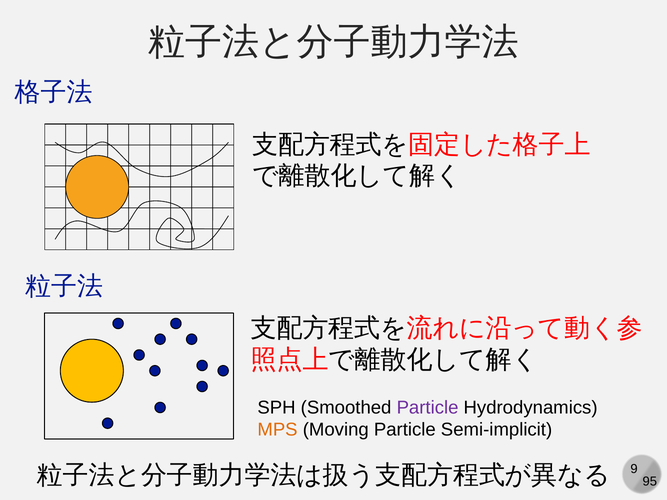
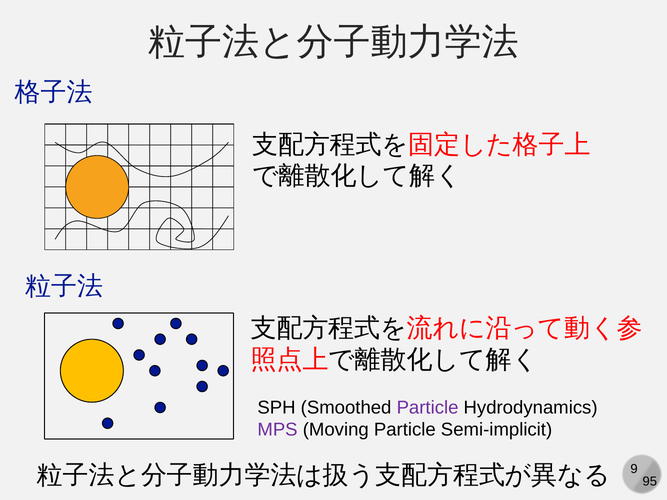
MPS colour: orange -> purple
